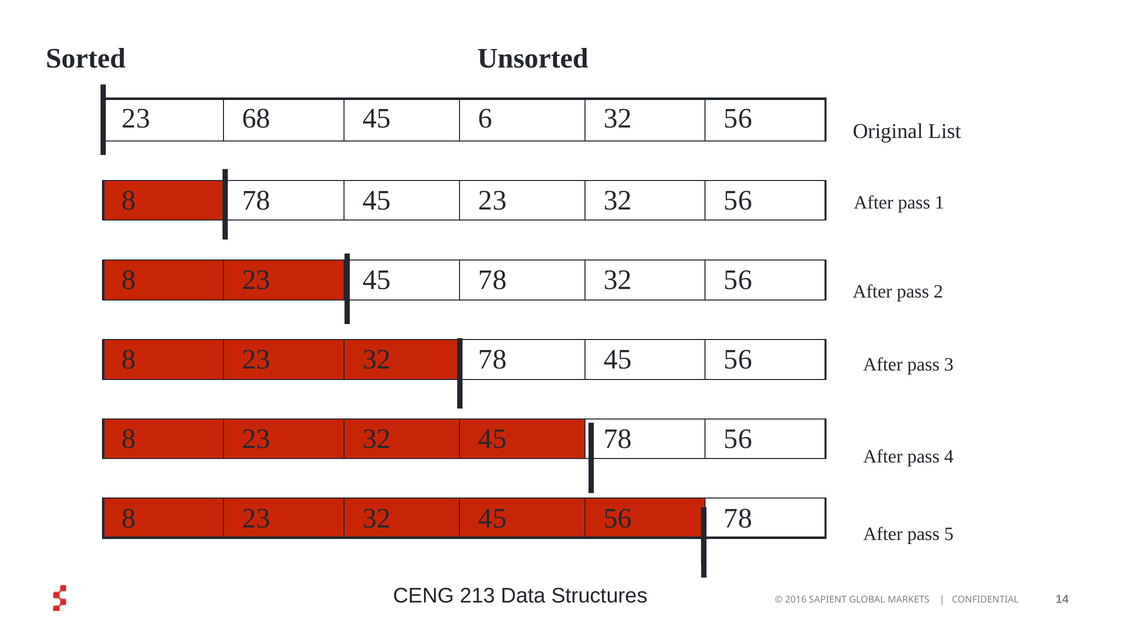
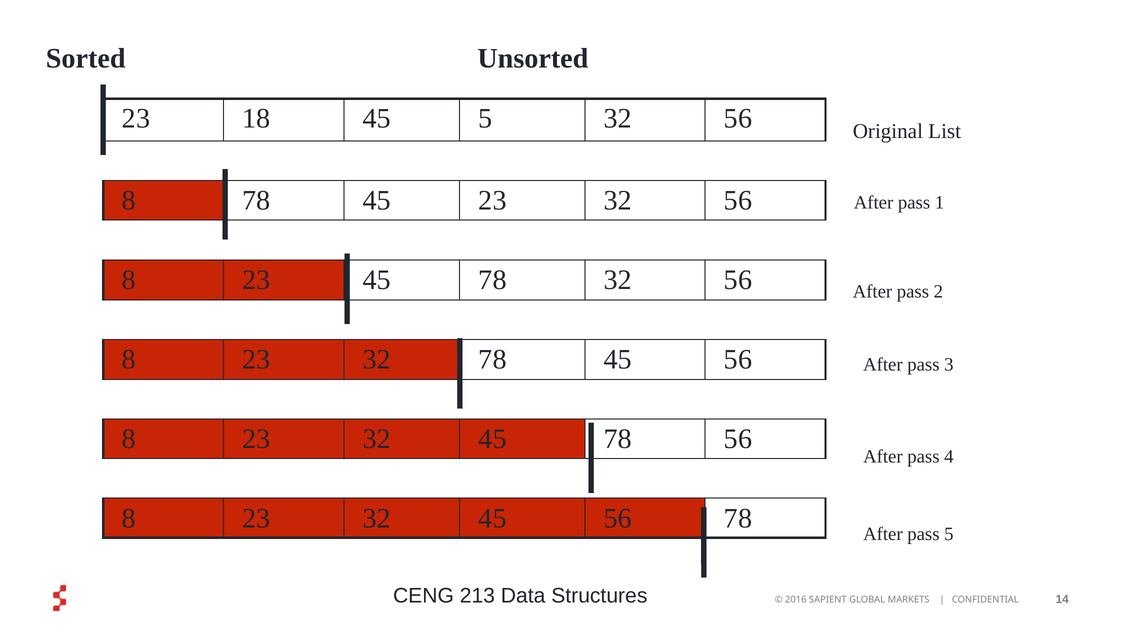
68: 68 -> 18
45 6: 6 -> 5
